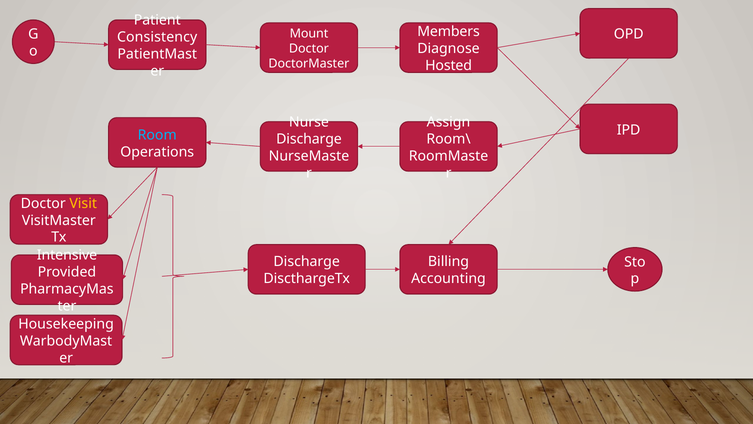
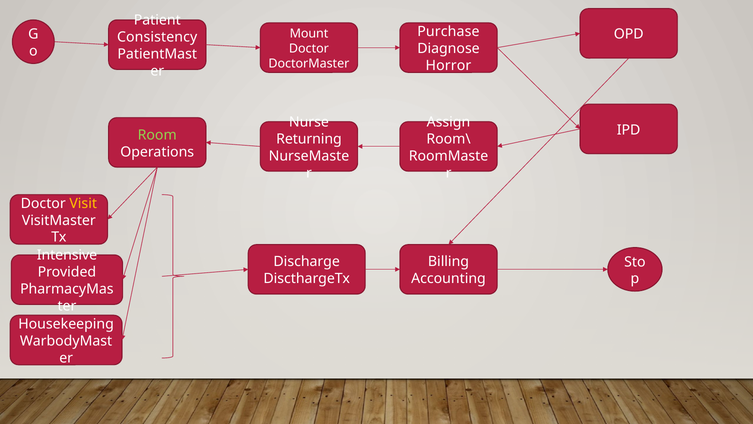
Members: Members -> Purchase
Hosted: Hosted -> Horror
Room colour: light blue -> light green
Discharge at (309, 139): Discharge -> Returning
